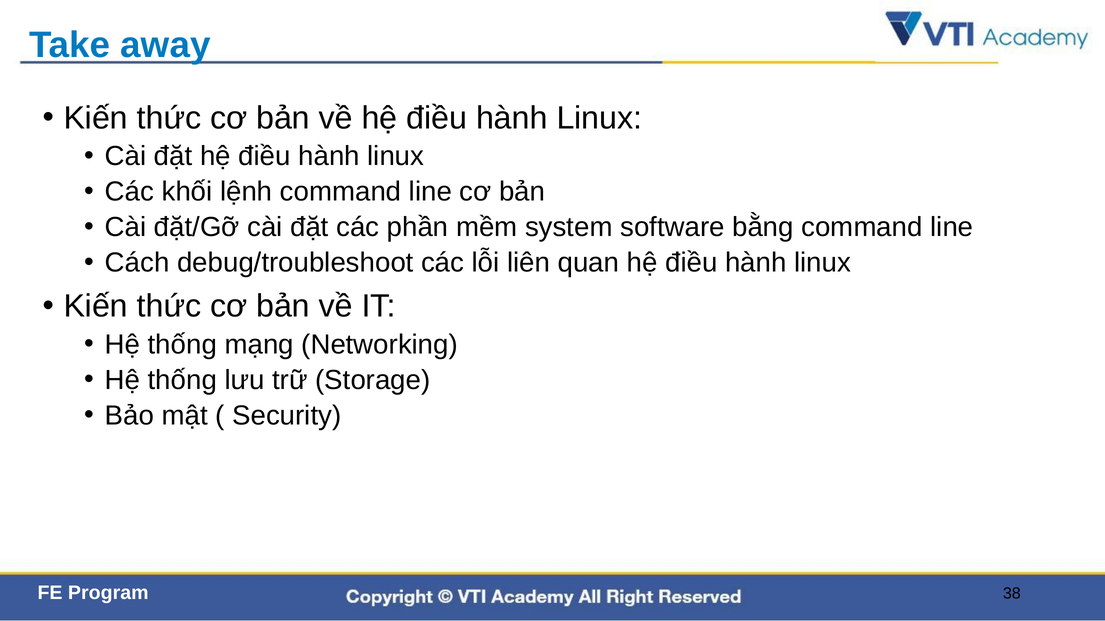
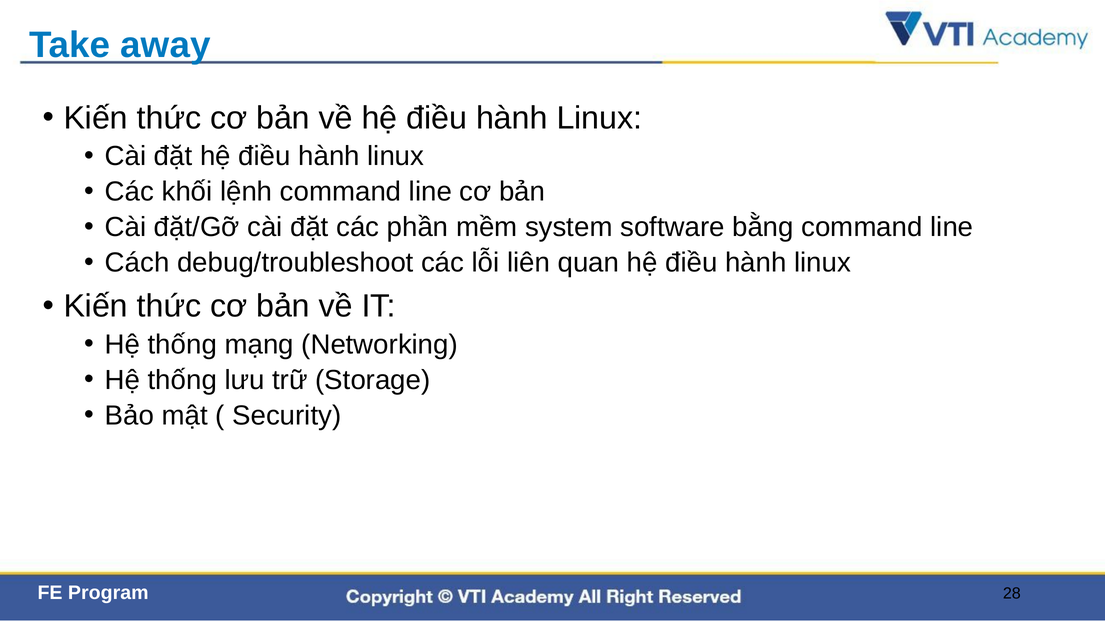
38: 38 -> 28
